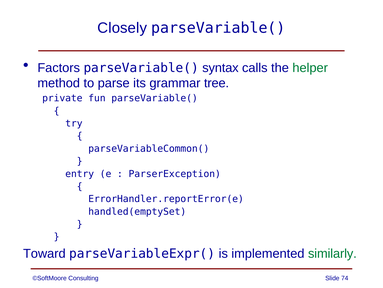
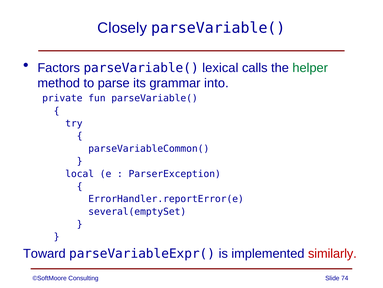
syntax: syntax -> lexical
tree: tree -> into
entry: entry -> local
handled(emptySet: handled(emptySet -> several(emptySet
similarly colour: green -> red
